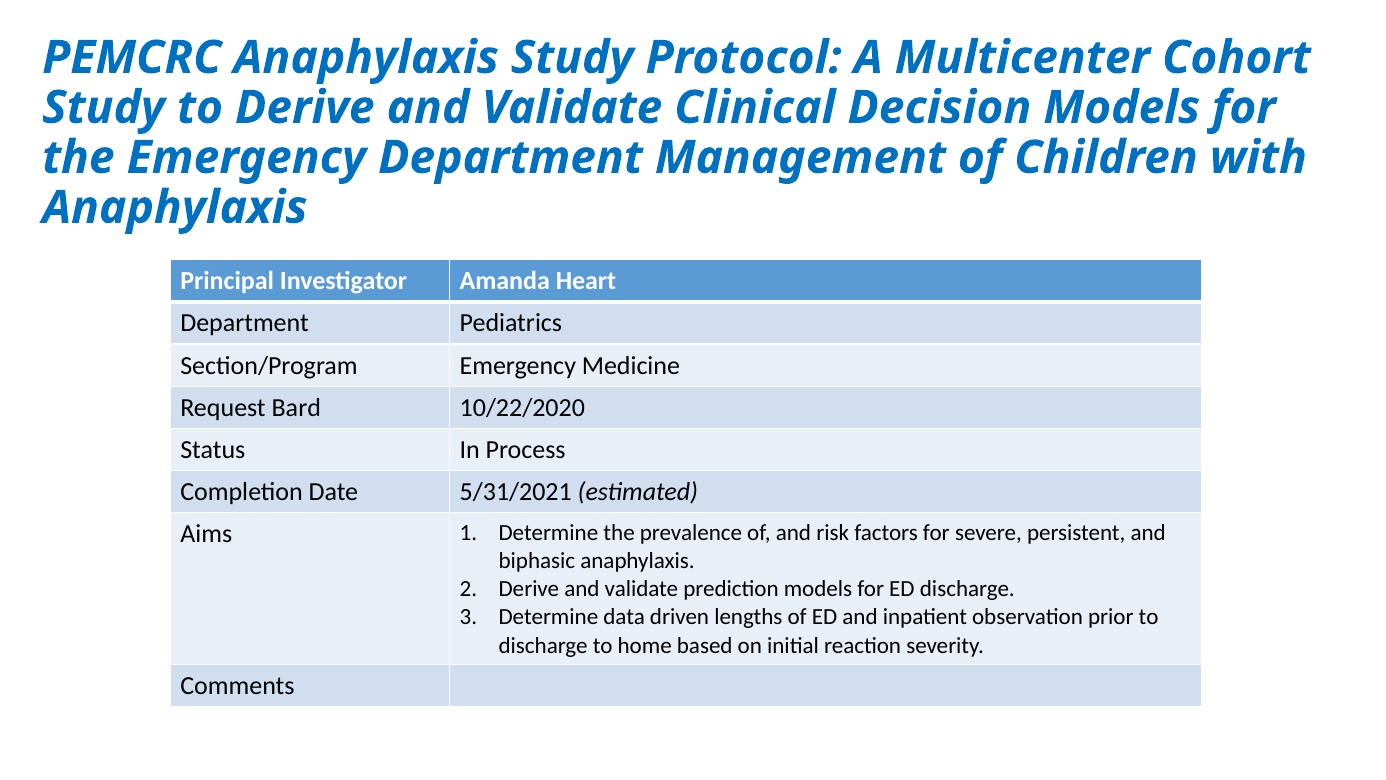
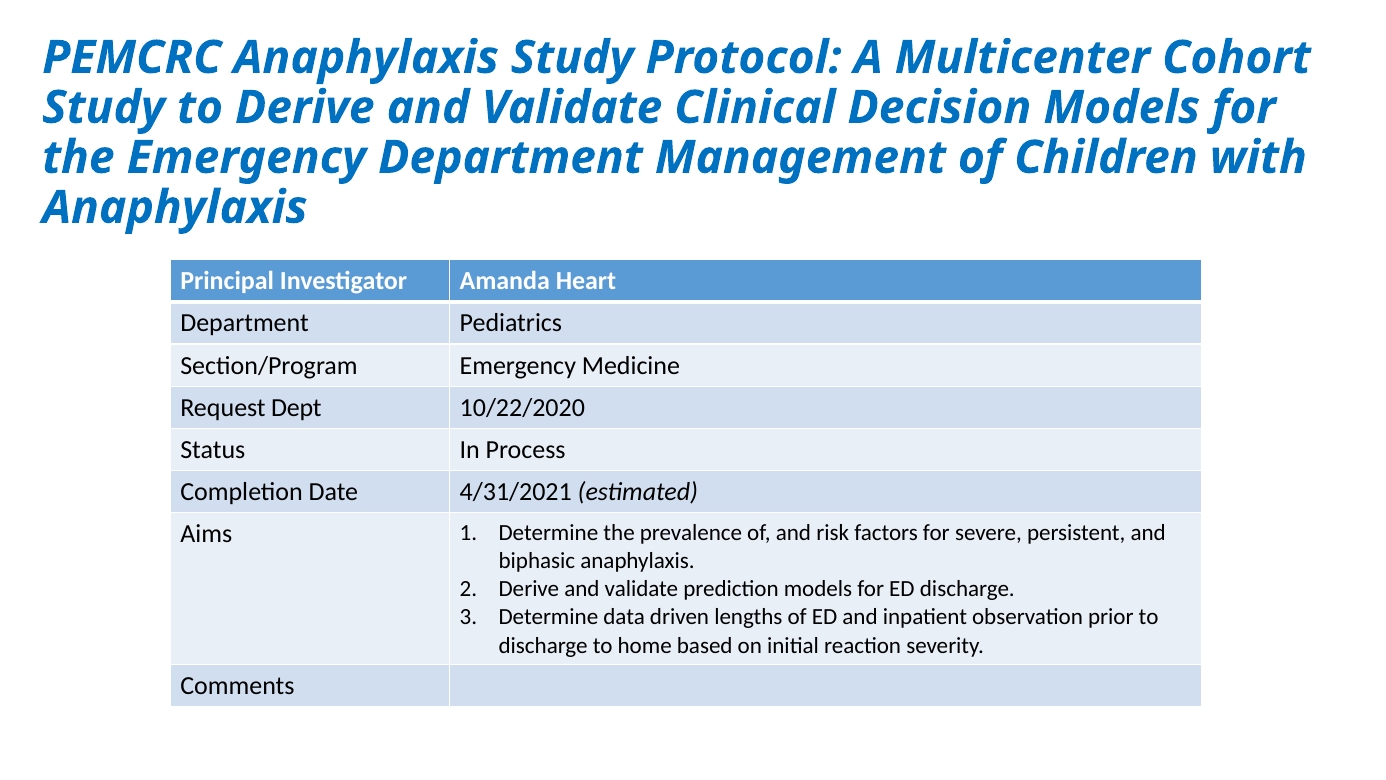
Bard: Bard -> Dept
5/31/2021: 5/31/2021 -> 4/31/2021
